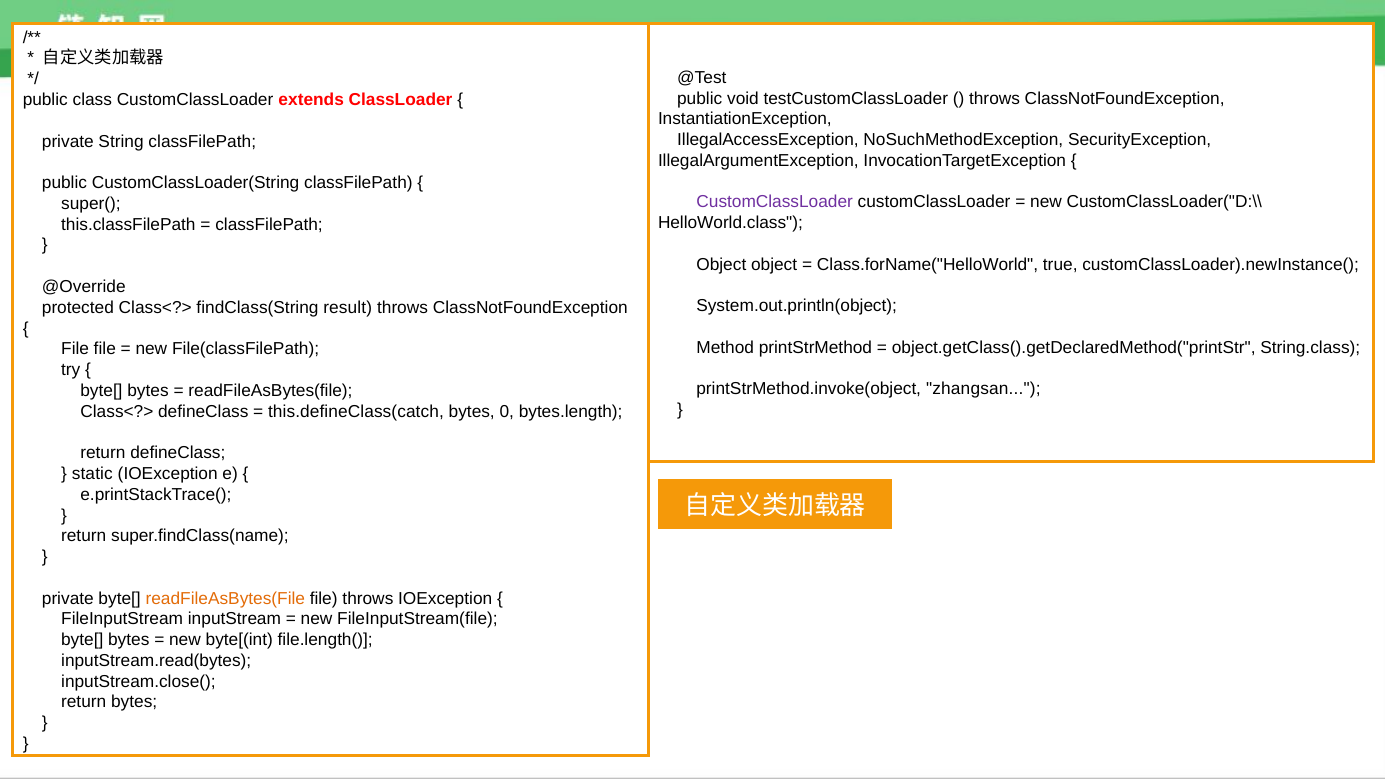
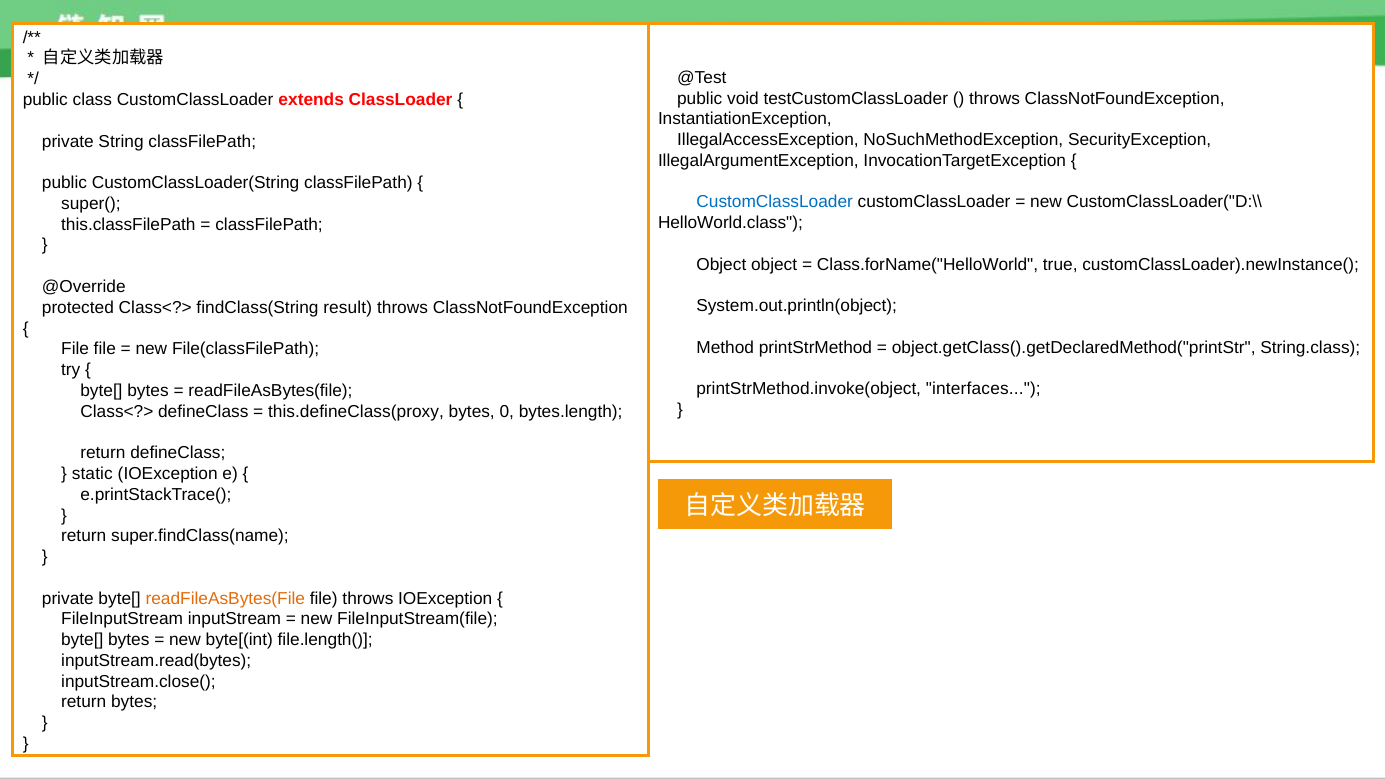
CustomClassLoader at (775, 202) colour: purple -> blue
zhangsan: zhangsan -> interfaces
this.defineClass(catch: this.defineClass(catch -> this.defineClass(proxy
